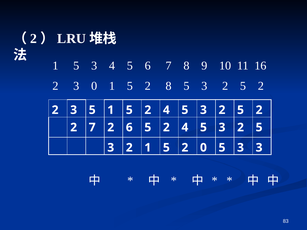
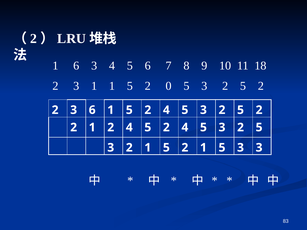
5 at (76, 66): 5 -> 6
16: 16 -> 18
2 3 0: 0 -> 1
2 8: 8 -> 0
3 5: 5 -> 6
7 at (92, 128): 7 -> 1
6 at (129, 128): 6 -> 4
5 2 0: 0 -> 1
